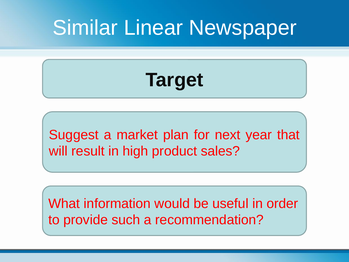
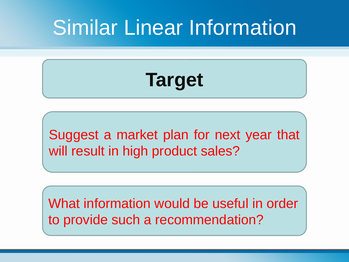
Linear Newspaper: Newspaper -> Information
